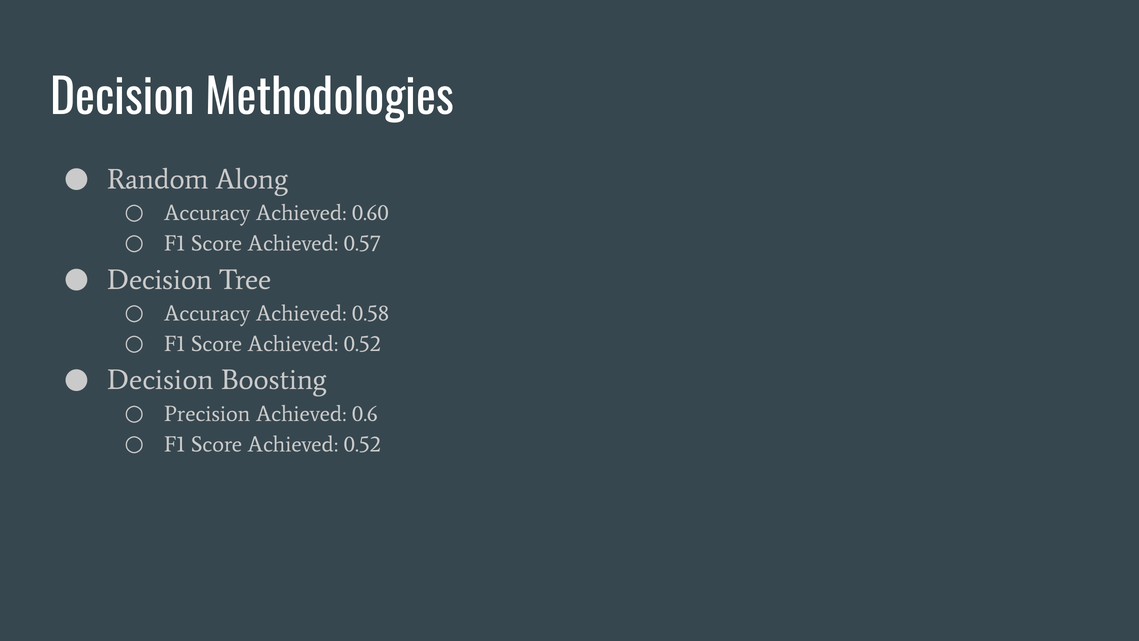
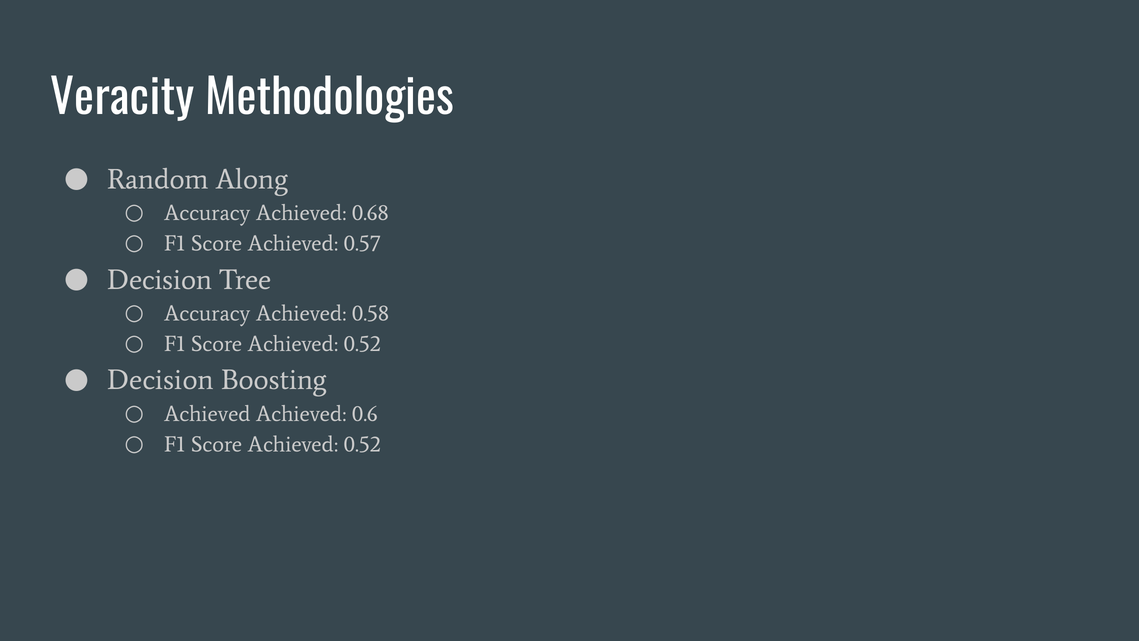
Decision at (122, 99): Decision -> Veracity
0.60: 0.60 -> 0.68
Precision at (207, 414): Precision -> Achieved
